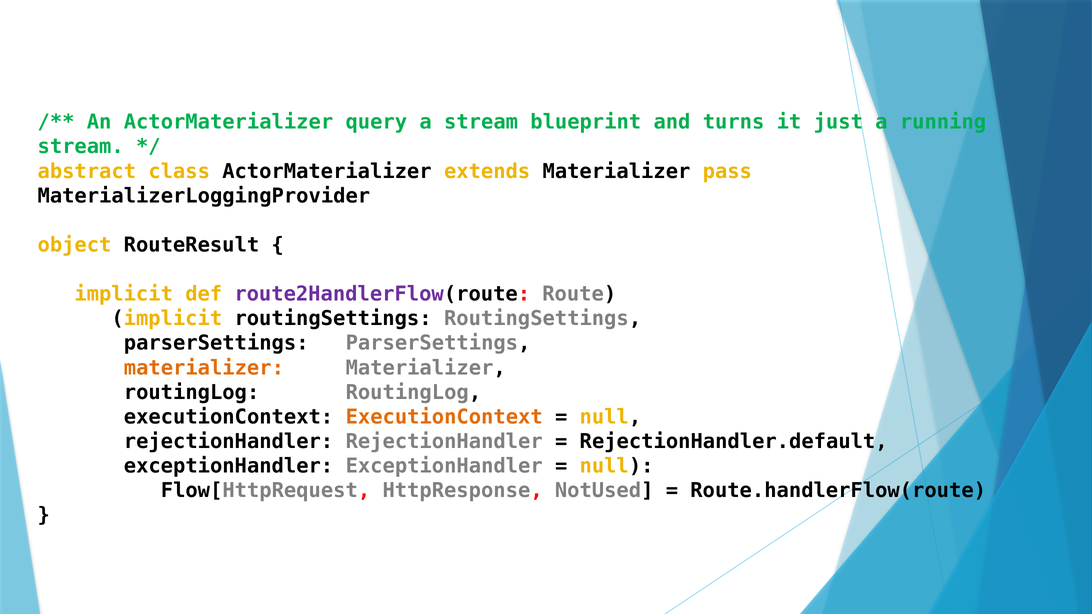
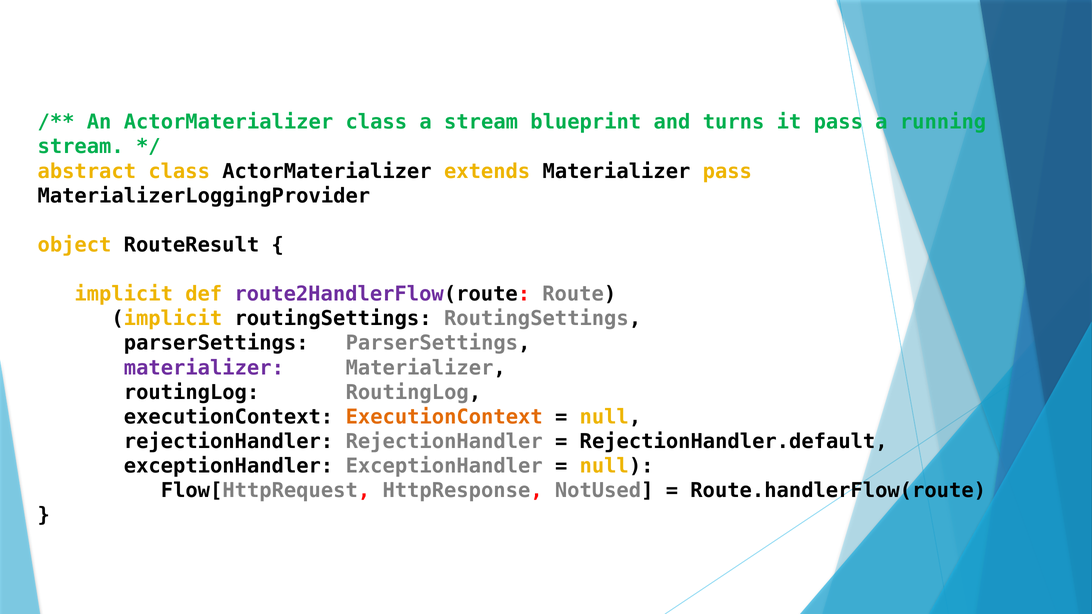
ActorMaterializer query: query -> class
it just: just -> pass
materializer at (204, 368) colour: orange -> purple
